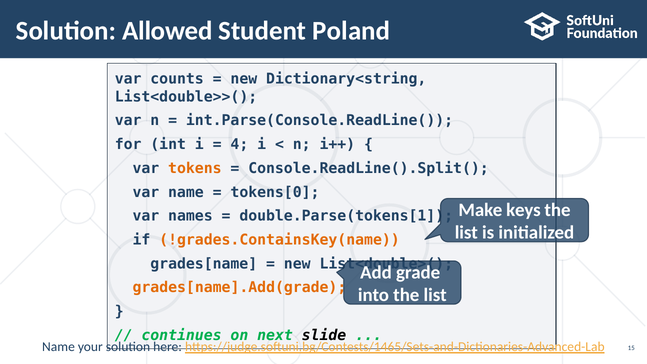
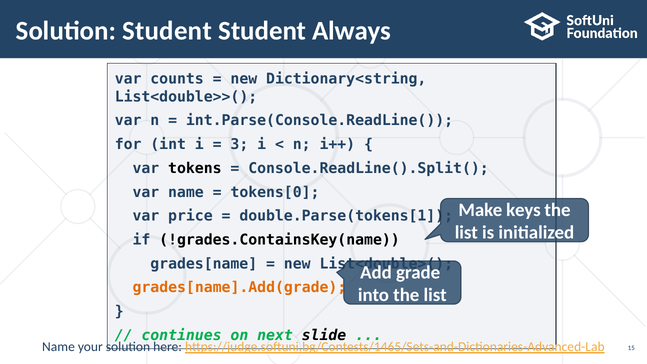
Solution Allowed: Allowed -> Student
Poland: Poland -> Always
4: 4 -> 3
tokens colour: orange -> black
names: names -> price
!grades.ContainsKey(name colour: orange -> black
